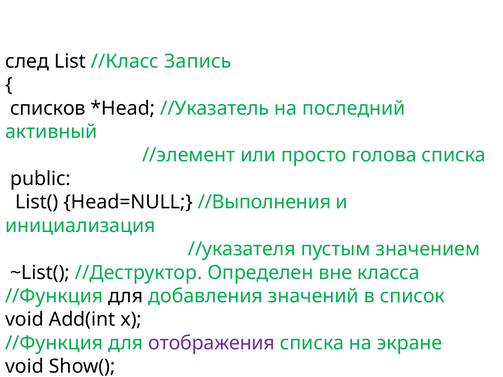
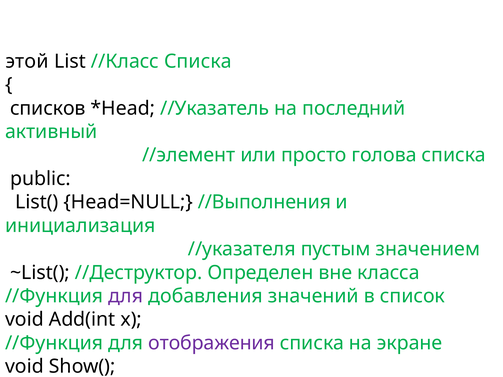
след: след -> этой
//Класс Запись: Запись -> Списка
для at (126, 296) colour: black -> purple
